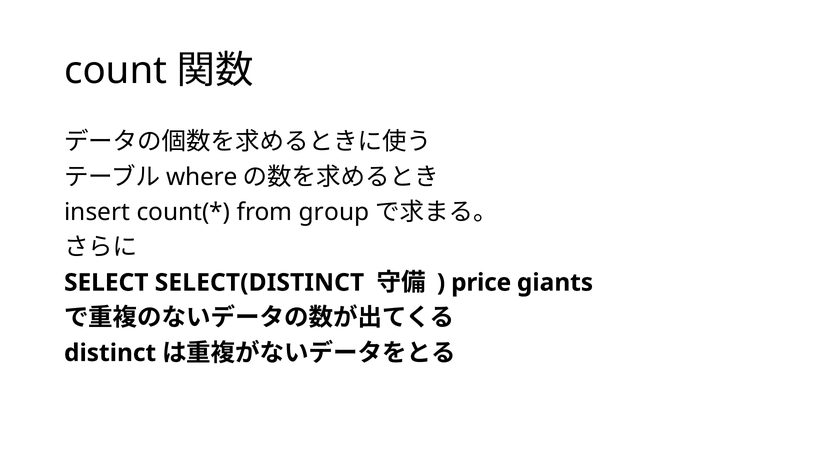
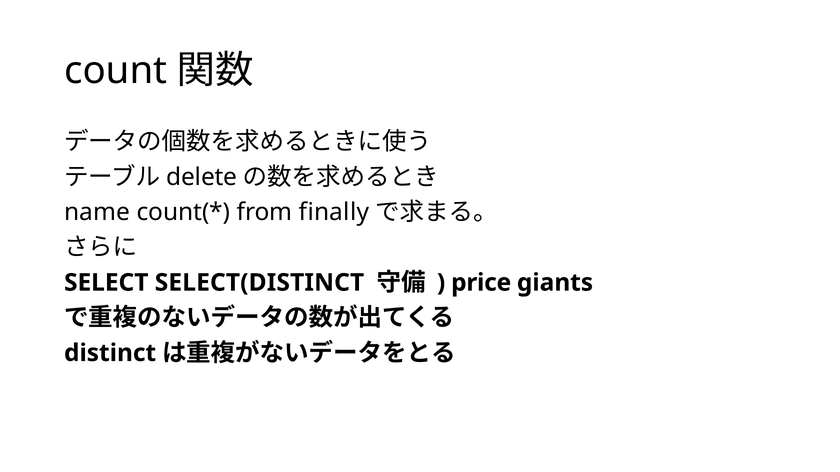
where: where -> delete
insert: insert -> name
group: group -> finally
